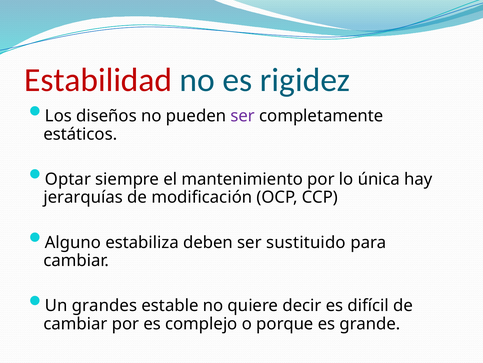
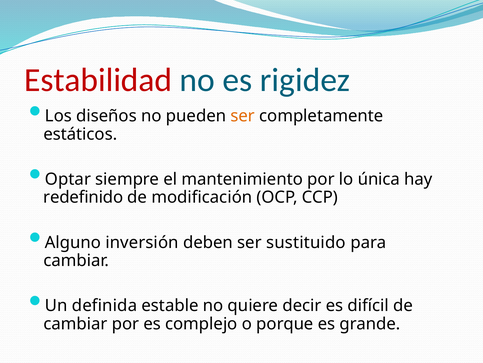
ser at (243, 116) colour: purple -> orange
jerarquías: jerarquías -> redefinido
estabiliza: estabiliza -> inversión
grandes: grandes -> definida
